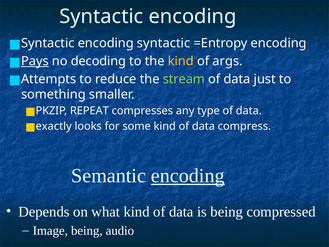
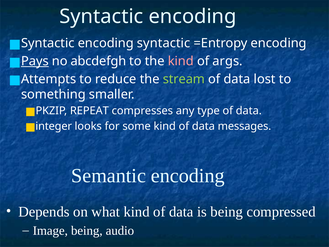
decoding: decoding -> abcdefgh
kind at (181, 61) colour: yellow -> pink
just: just -> lost
exactly: exactly -> integer
compress: compress -> messages
encoding at (188, 175) underline: present -> none
